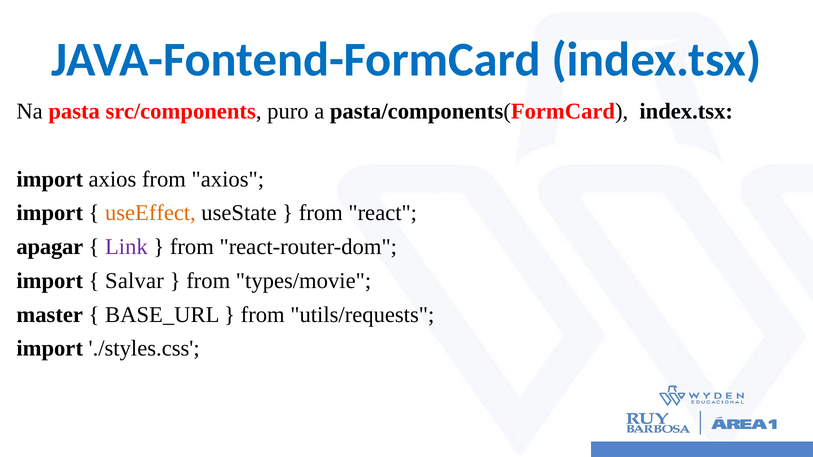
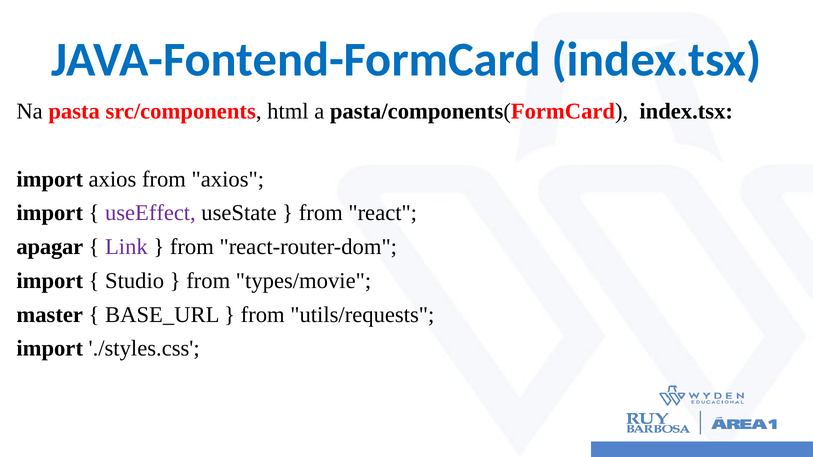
puro: puro -> html
useEffect colour: orange -> purple
Salvar: Salvar -> Studio
